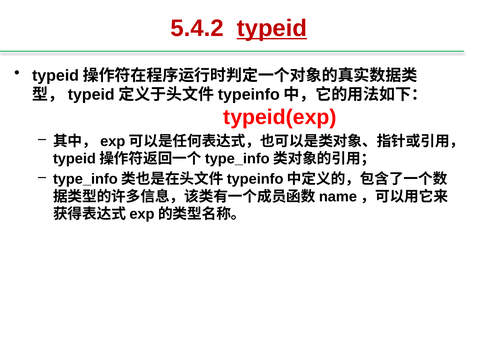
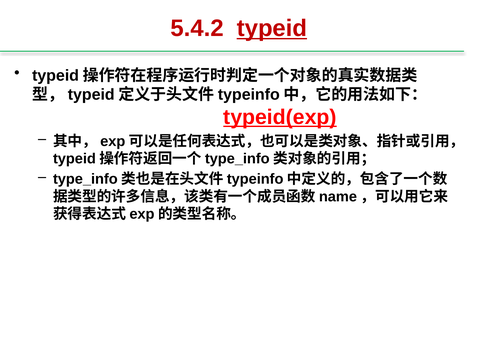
typeid(exp underline: none -> present
